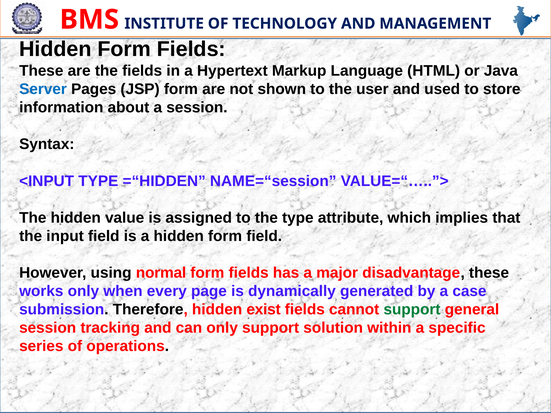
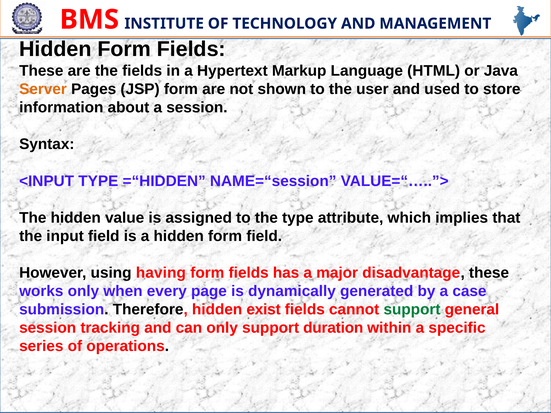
Server colour: blue -> orange
normal: normal -> having
solution: solution -> duration
